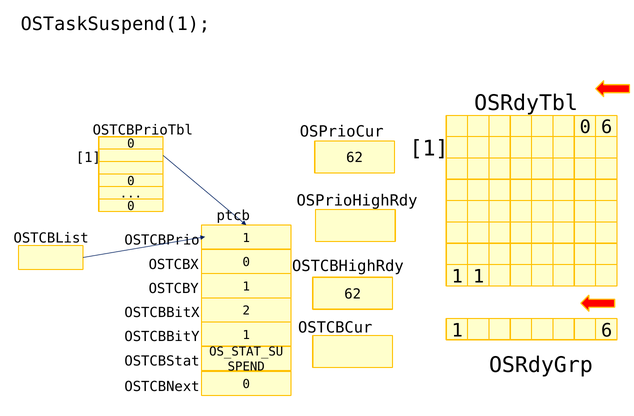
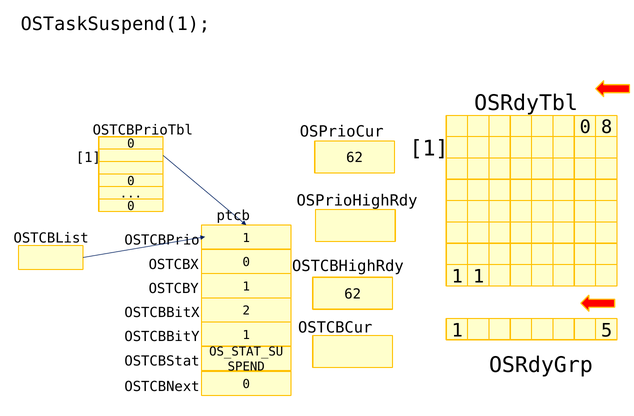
0 6: 6 -> 8
1 6: 6 -> 5
